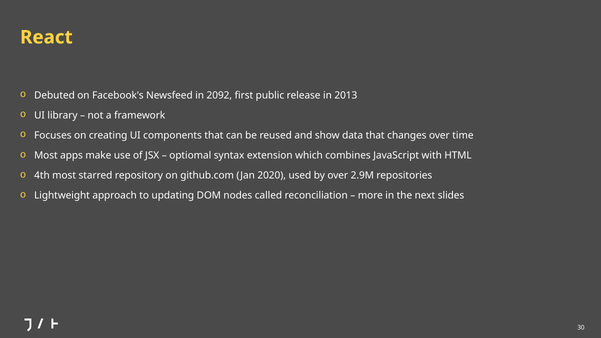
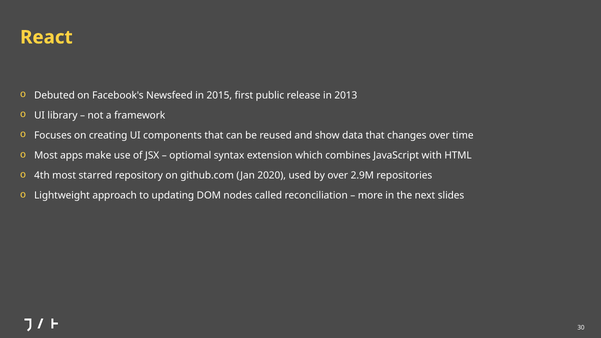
2092: 2092 -> 2015
